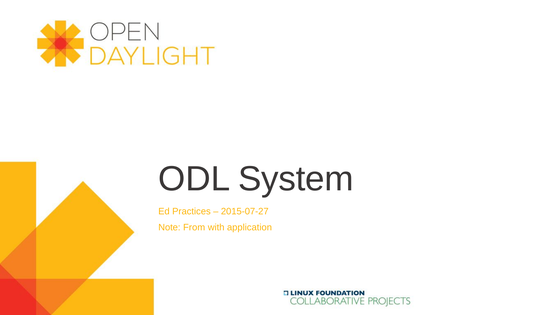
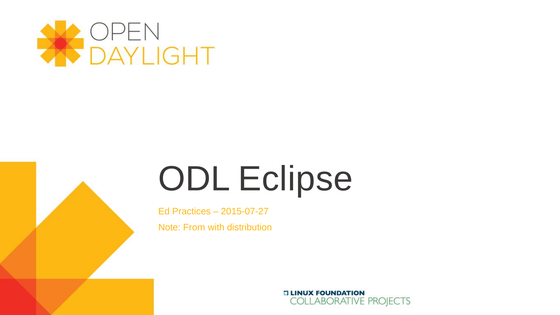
System: System -> Eclipse
application: application -> distribution
